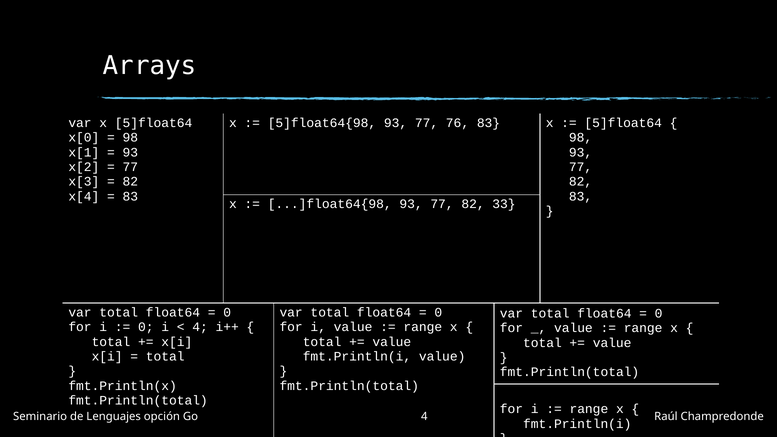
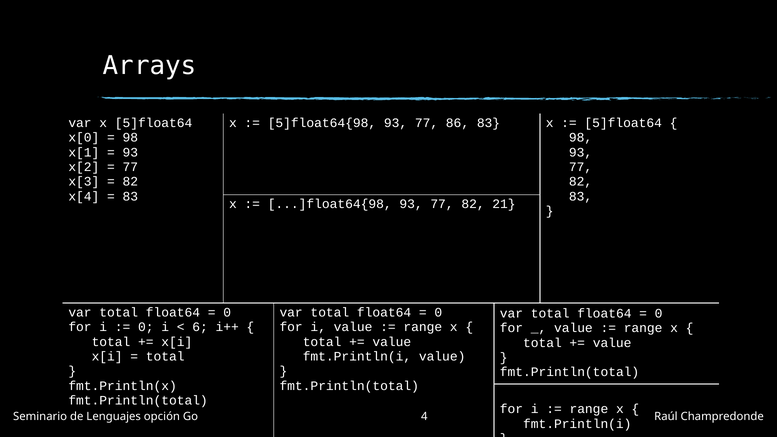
76: 76 -> 86
33: 33 -> 21
4 at (200, 327): 4 -> 6
